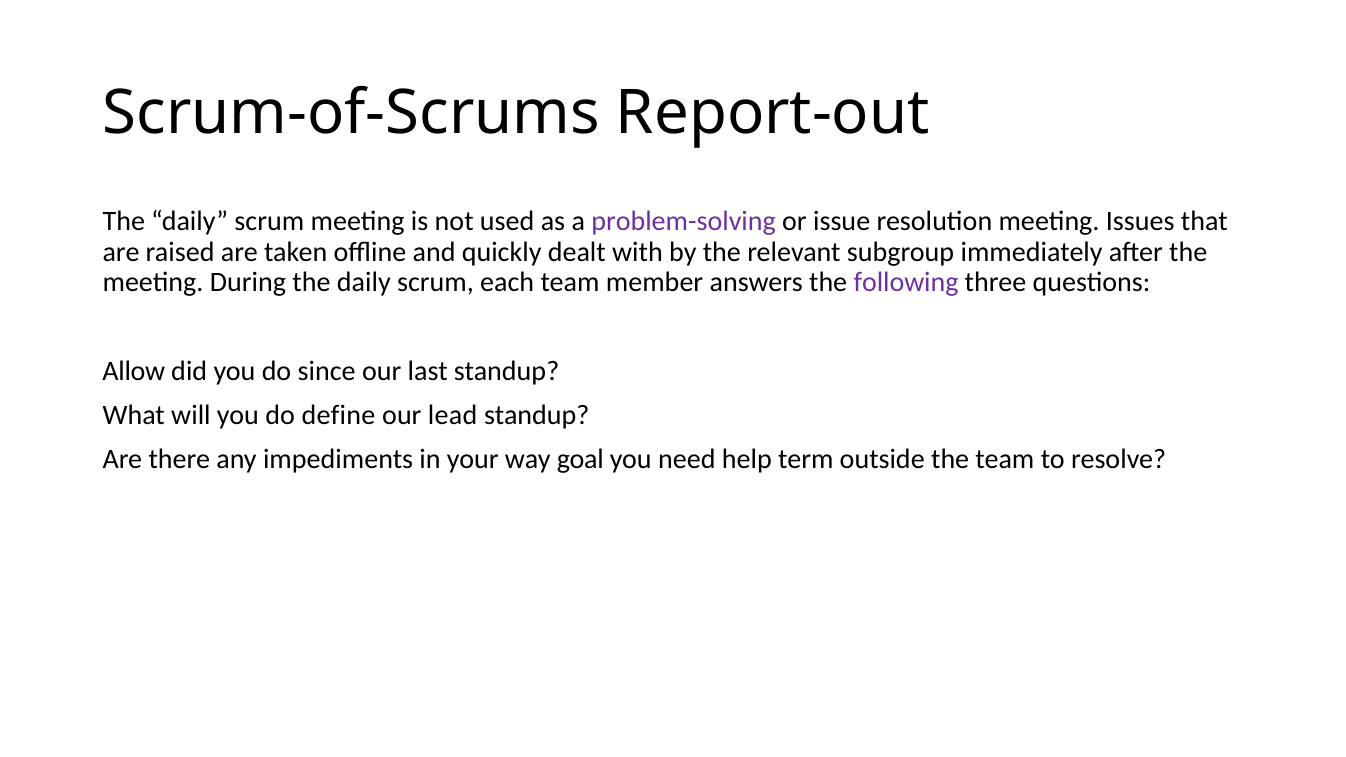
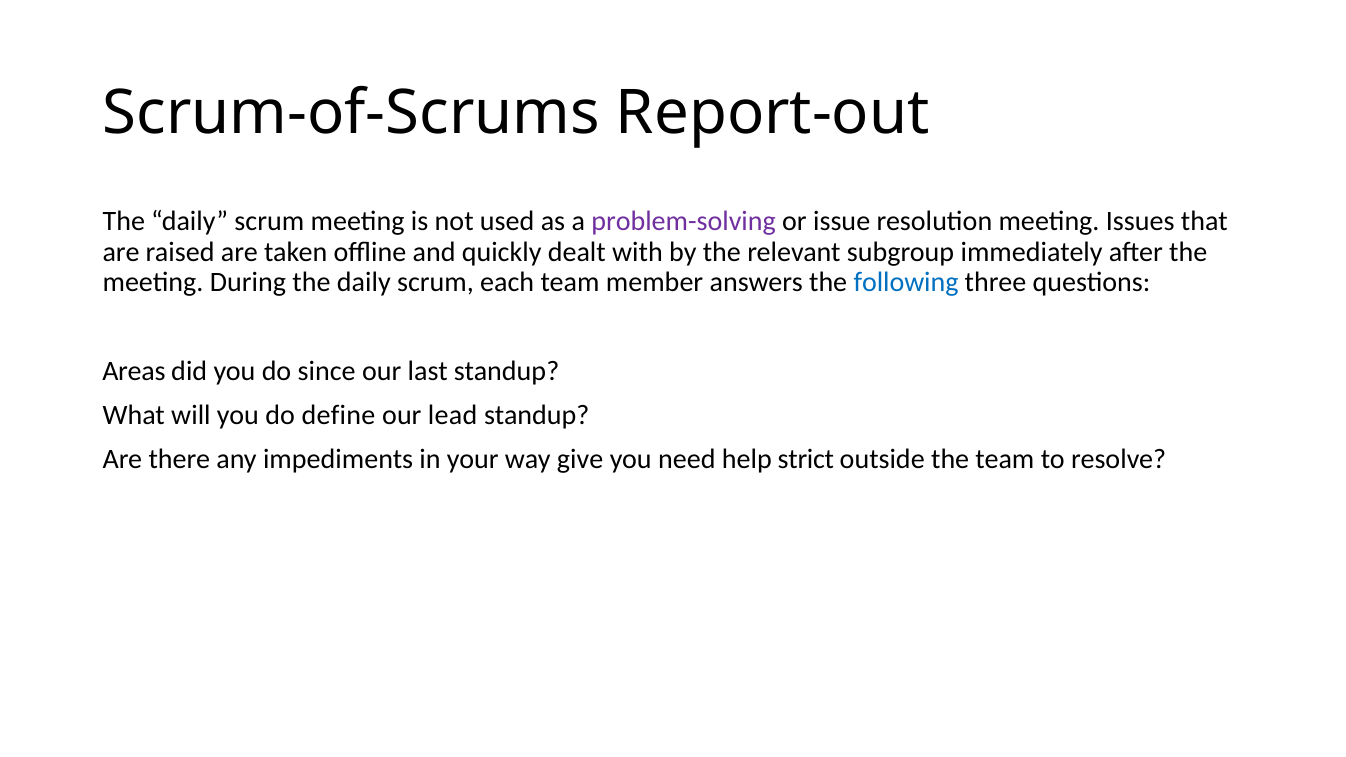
following colour: purple -> blue
Allow: Allow -> Areas
goal: goal -> give
term: term -> strict
